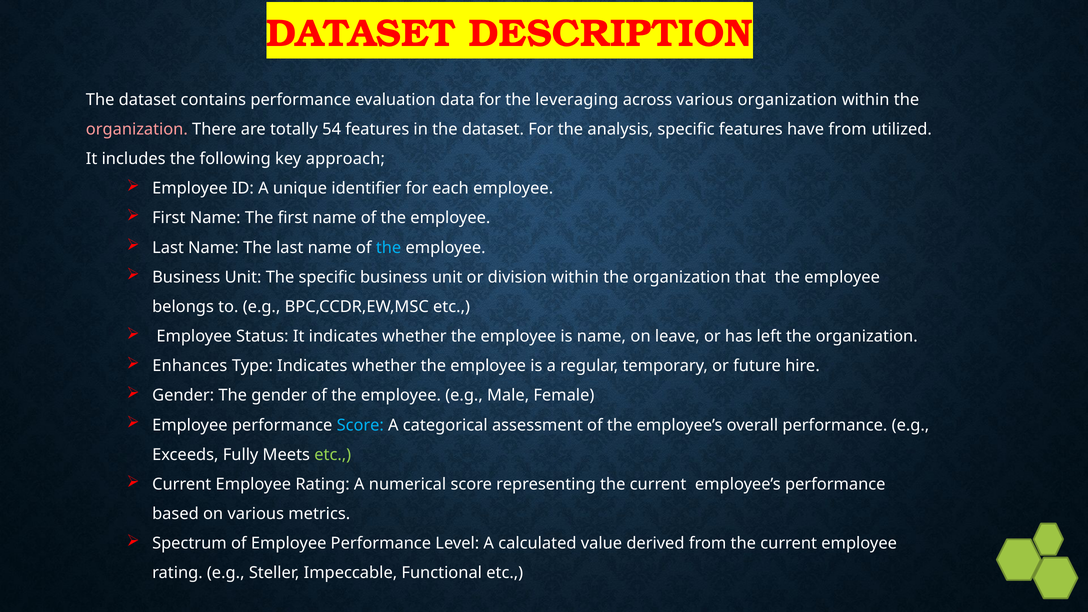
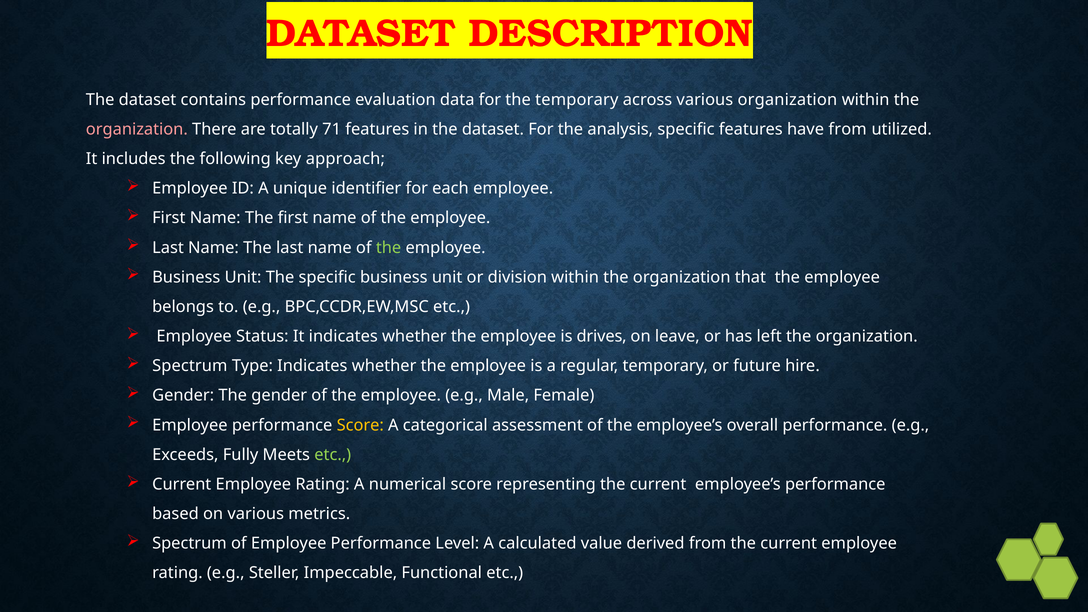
the leveraging: leveraging -> temporary
54: 54 -> 71
the at (389, 248) colour: light blue -> light green
is name: name -> drives
Enhances at (190, 366): Enhances -> Spectrum
Score at (360, 425) colour: light blue -> yellow
